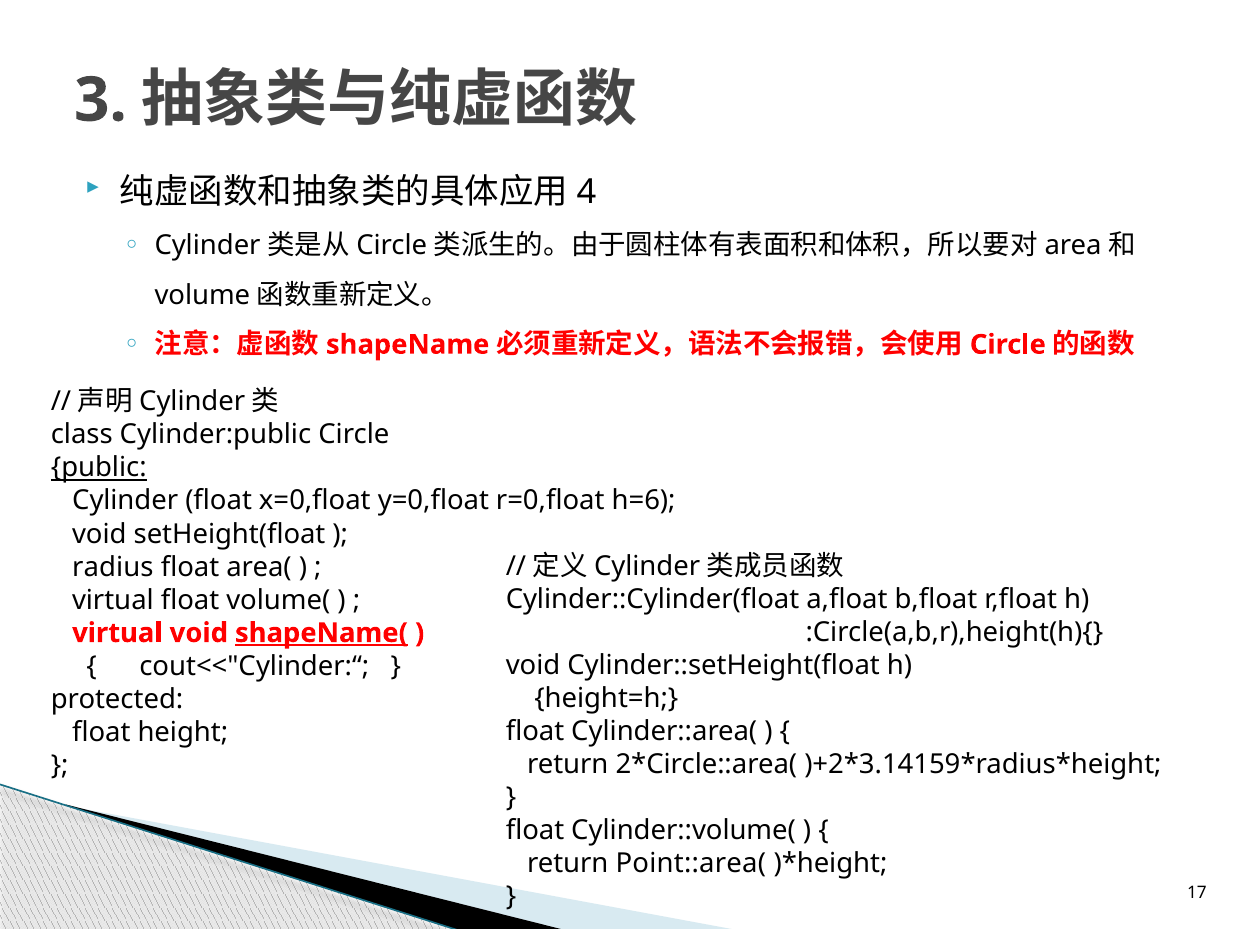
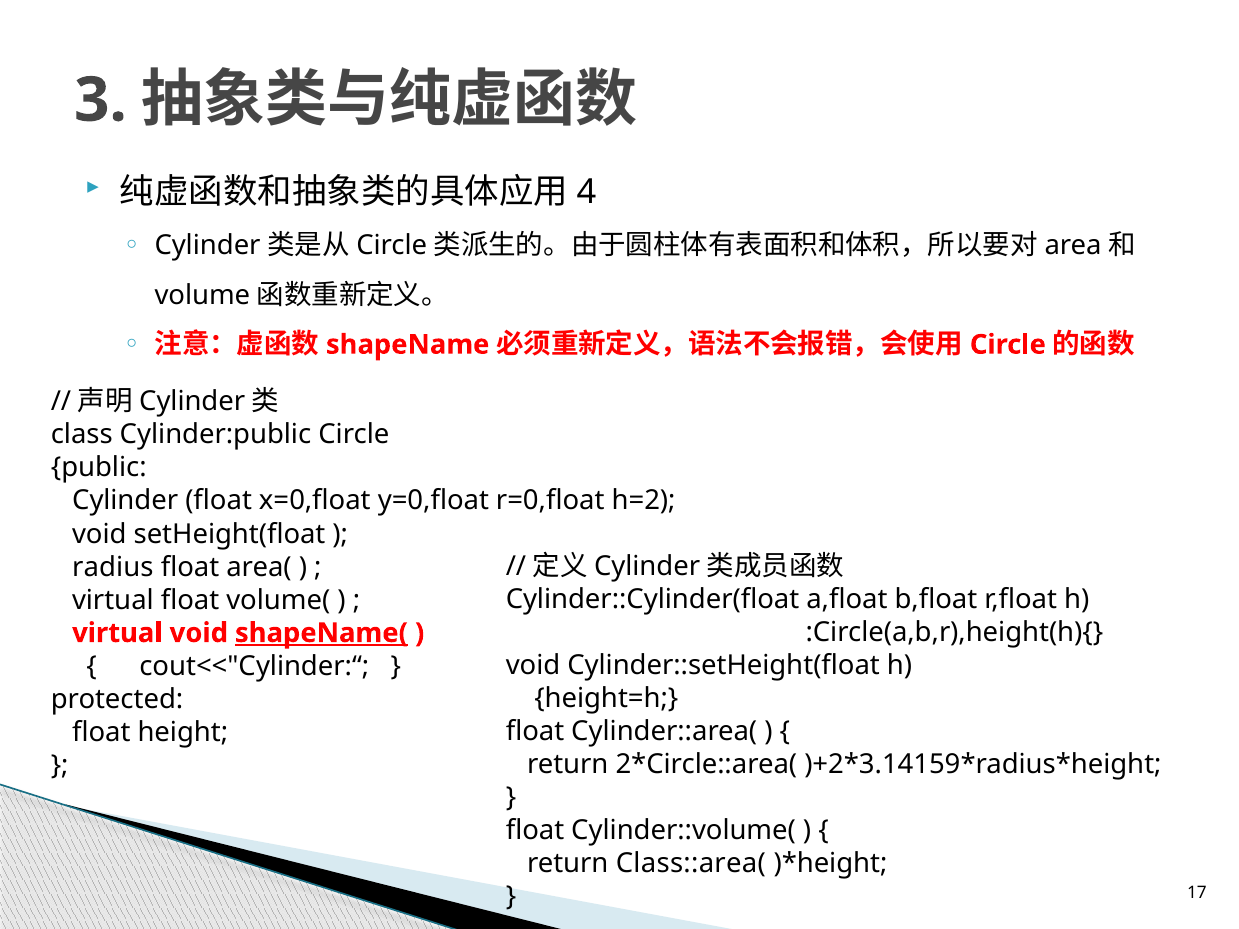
public underline: present -> none
h=6: h=6 -> h=2
Point::area(: Point::area( -> Class::area(
